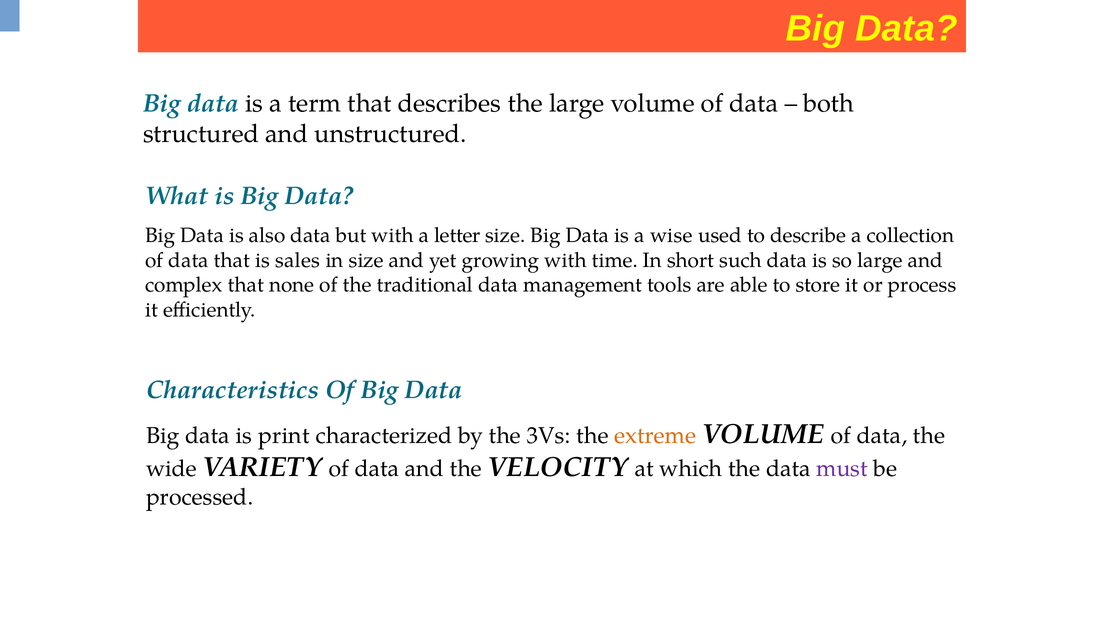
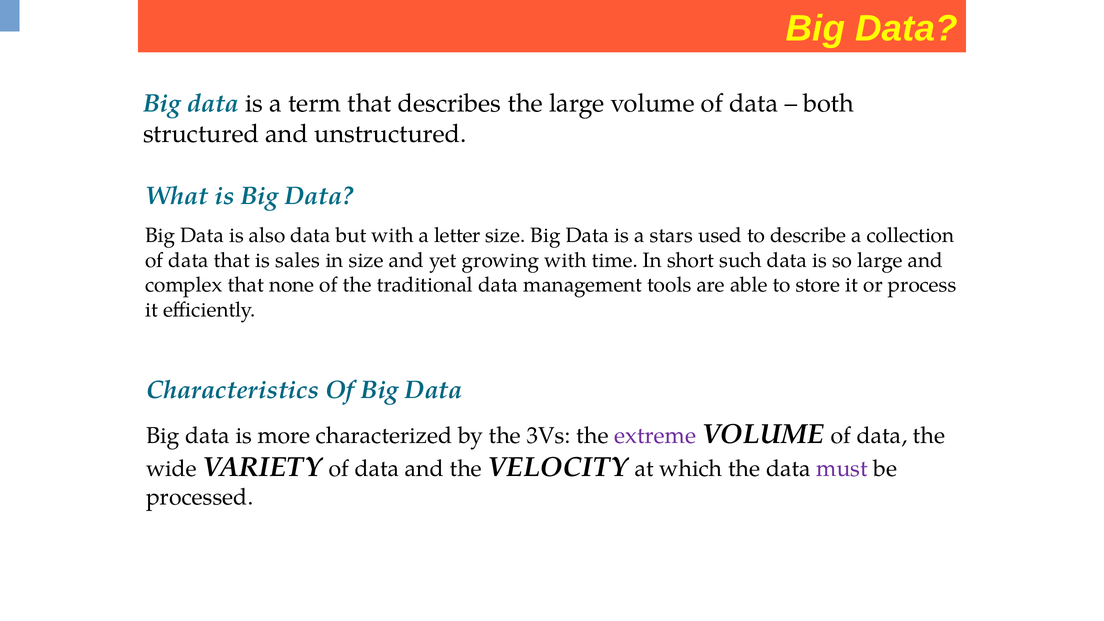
wise: wise -> stars
print: print -> more
extreme colour: orange -> purple
